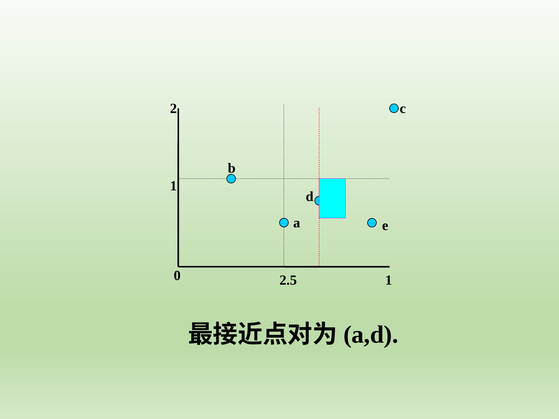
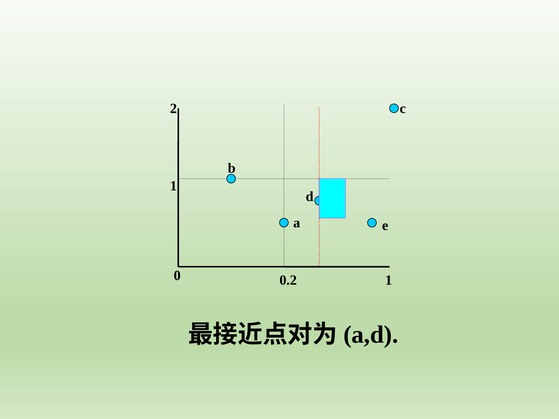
2.5: 2.5 -> 0.2
